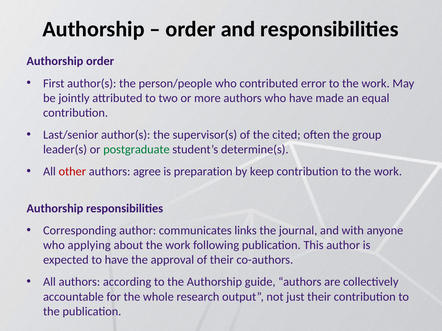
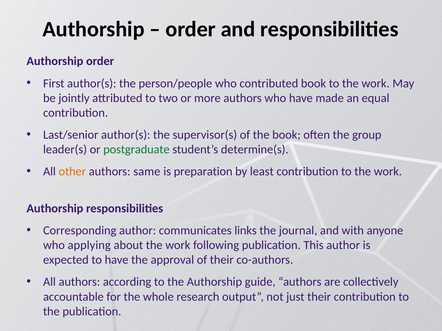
contributed error: error -> book
the cited: cited -> book
other colour: red -> orange
agree: agree -> same
keep: keep -> least
